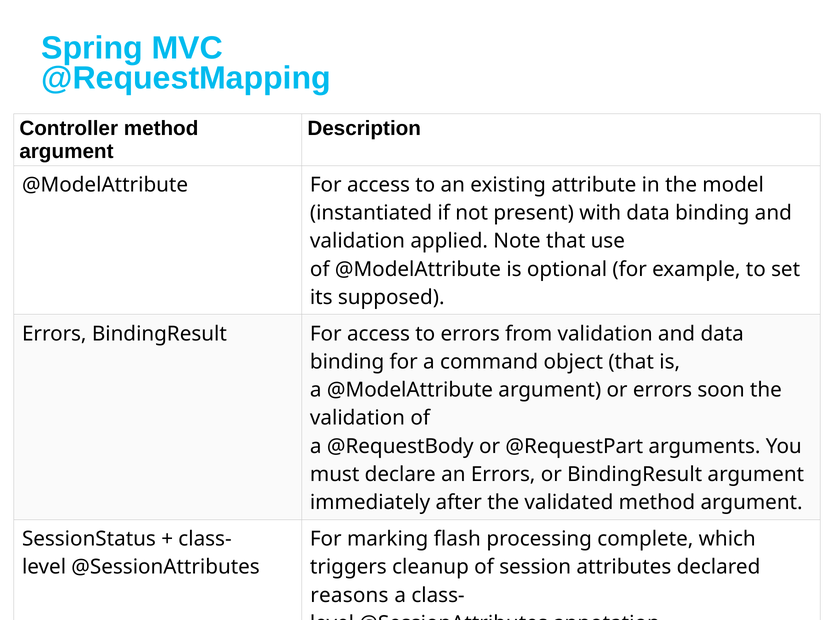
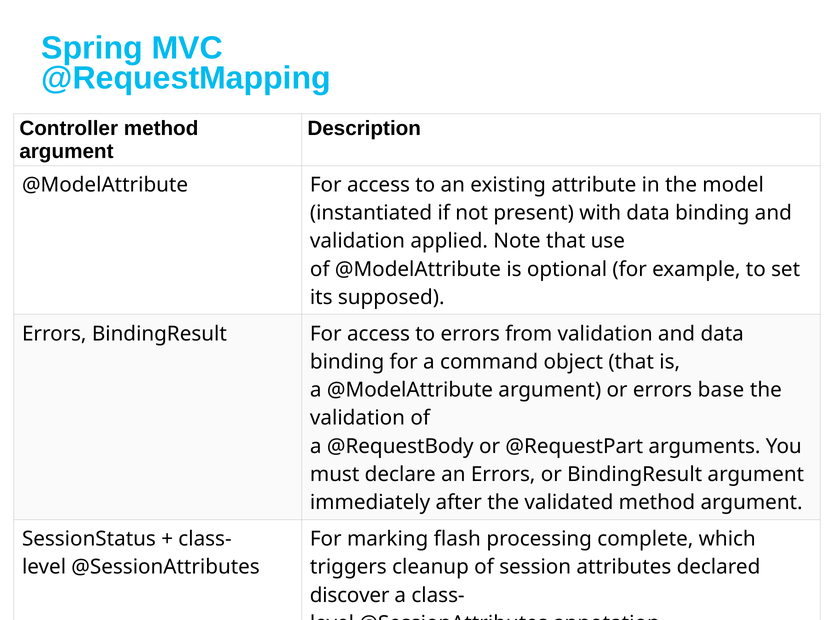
soon: soon -> base
reasons: reasons -> discover
